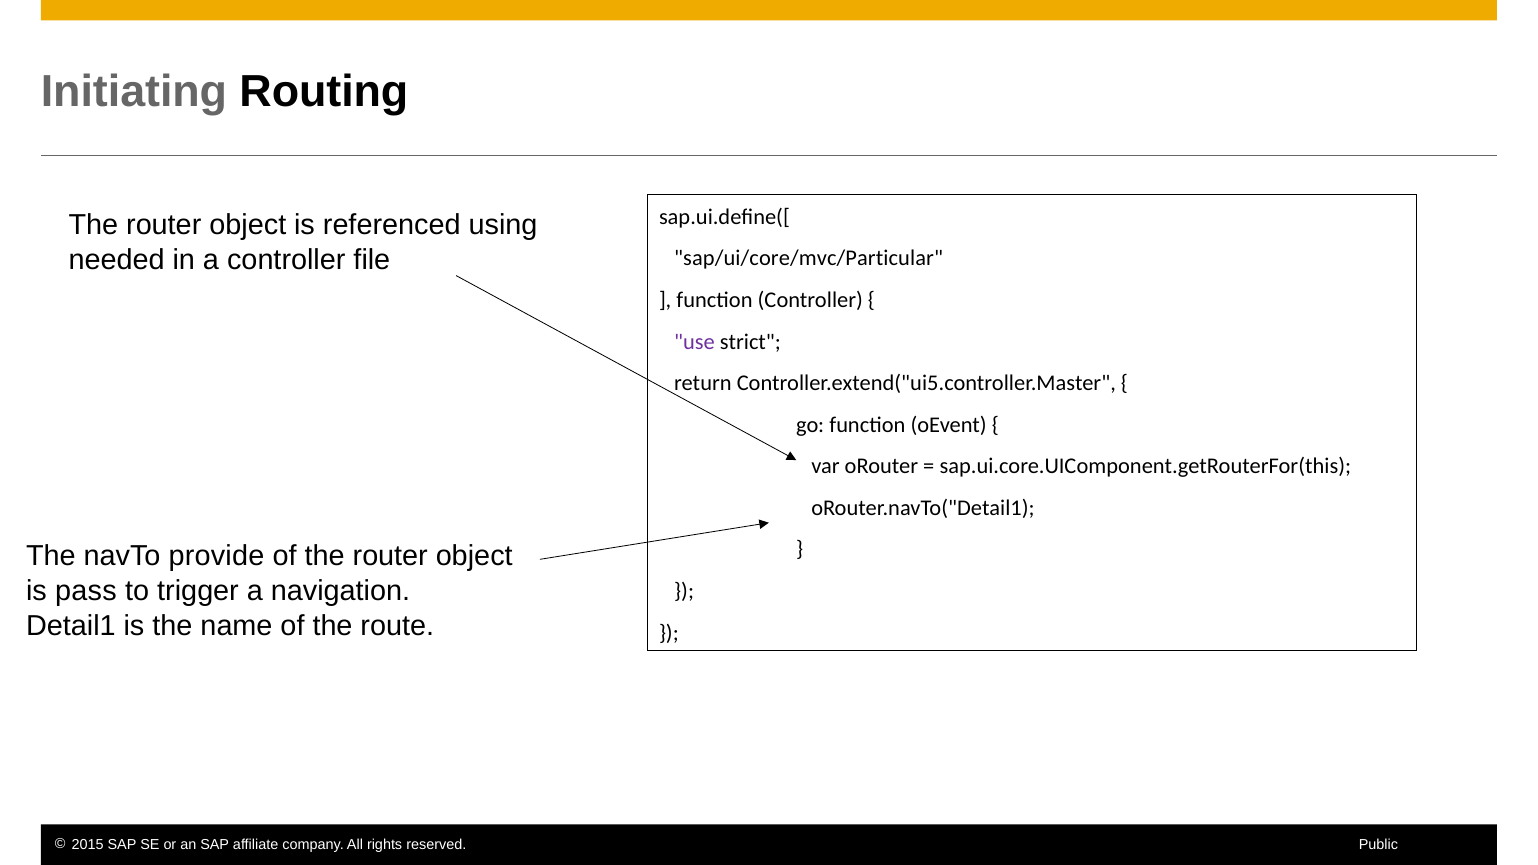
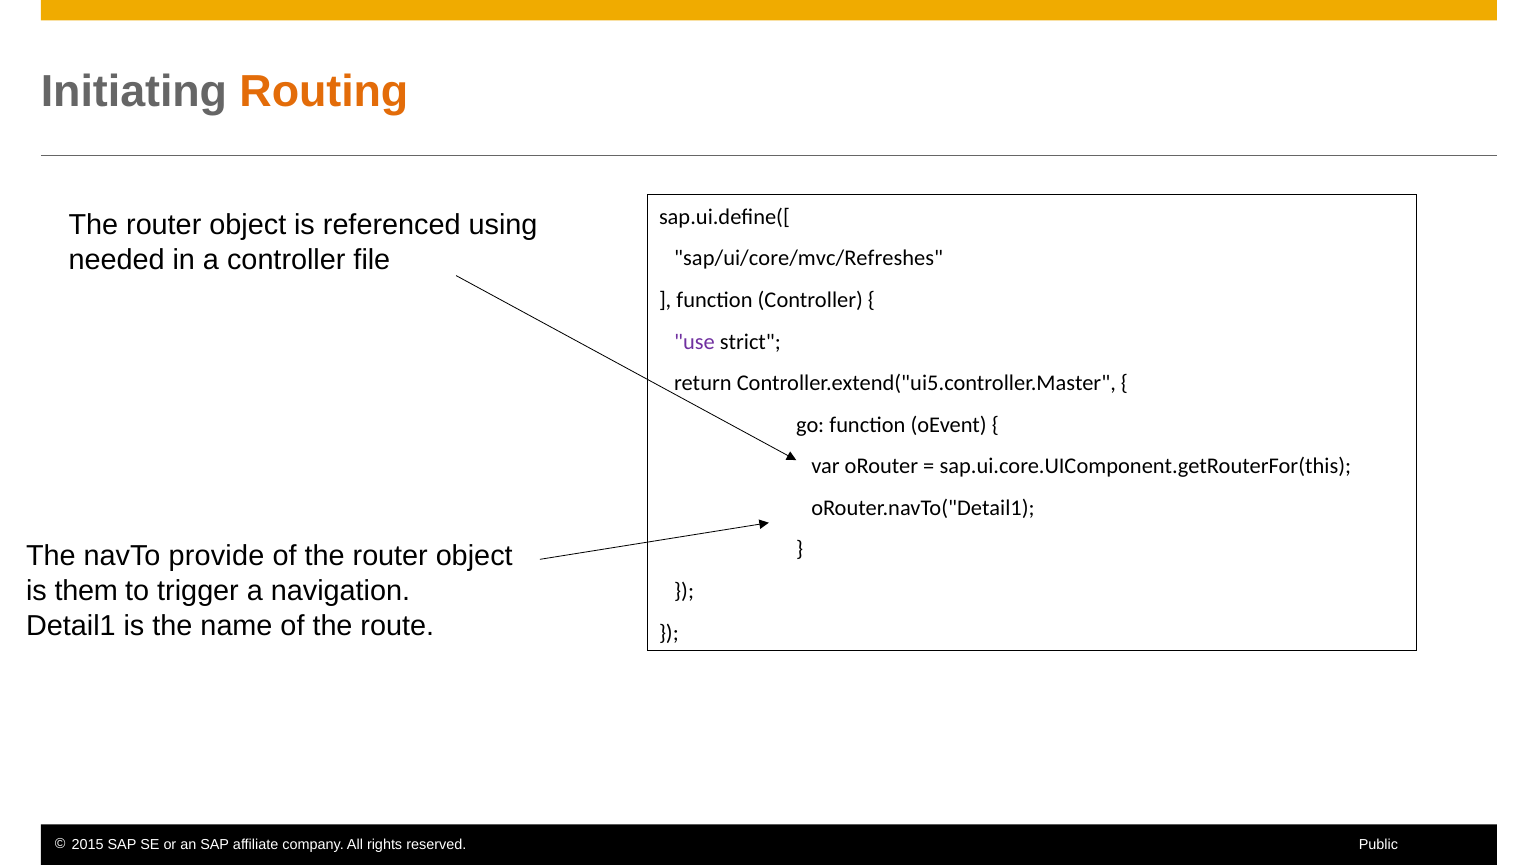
Routing colour: black -> orange
sap/ui/core/mvc/Particular: sap/ui/core/mvc/Particular -> sap/ui/core/mvc/Refreshes
pass: pass -> them
